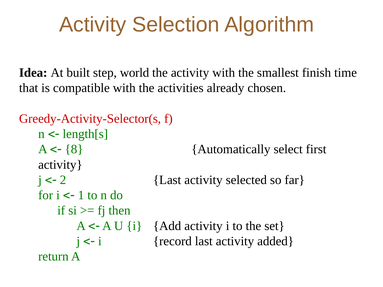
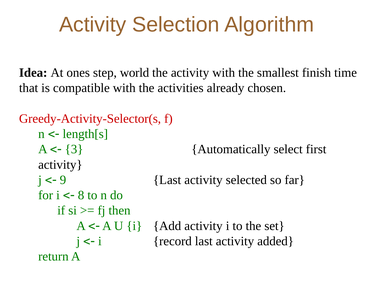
built: built -> ones
8: 8 -> 3
2: 2 -> 9
1: 1 -> 8
